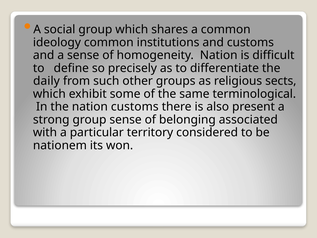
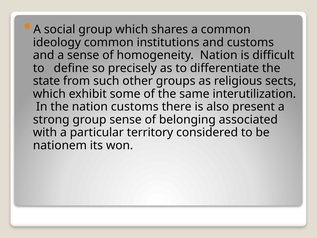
daily: daily -> state
terminological: terminological -> interutilization
